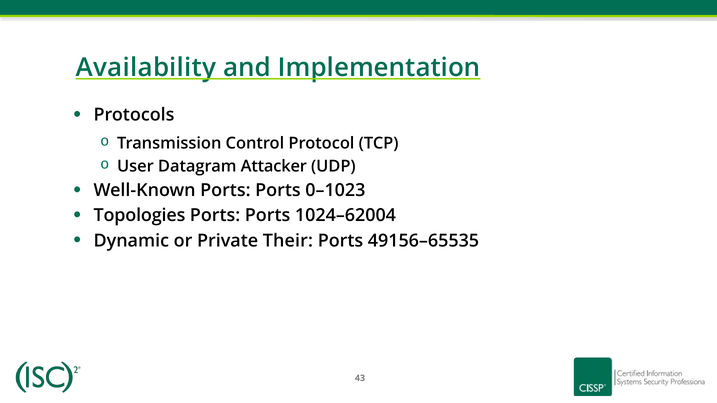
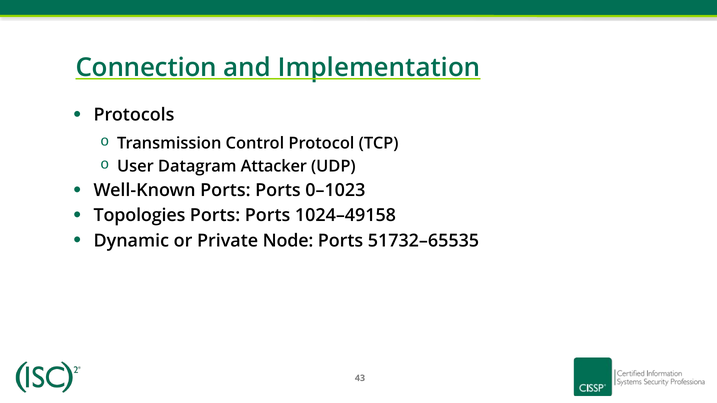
Availability: Availability -> Connection
1024–62004: 1024–62004 -> 1024–49158
Their: Their -> Node
49156–65535: 49156–65535 -> 51732–65535
